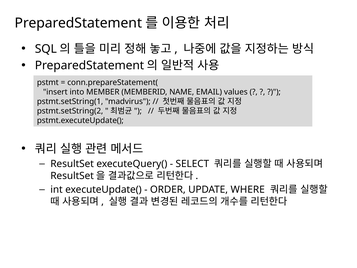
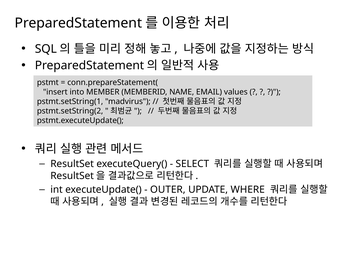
ORDER: ORDER -> OUTER
